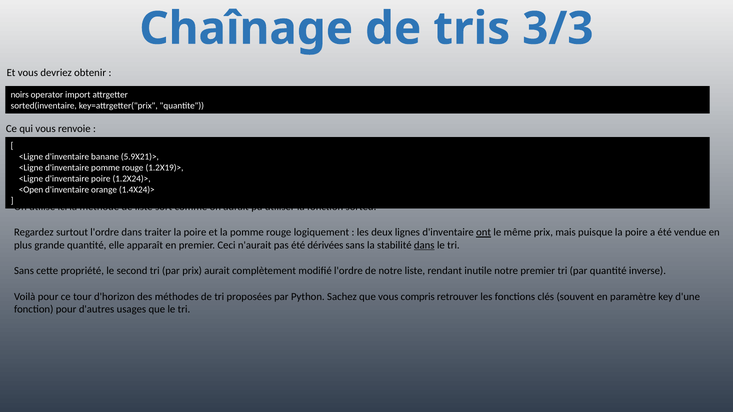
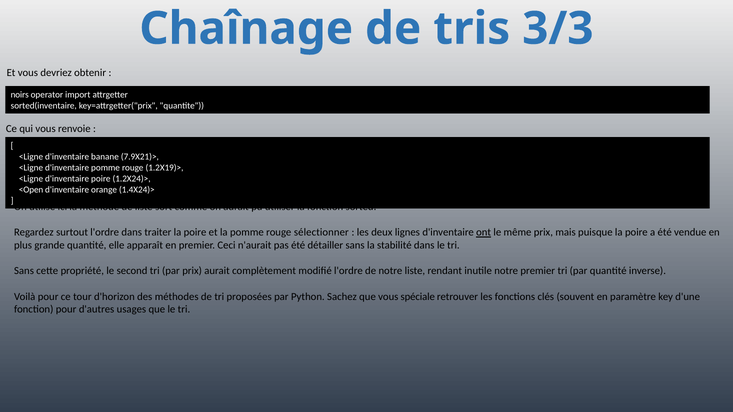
5.9X21)>: 5.9X21)> -> 7.9X21)>
logiquement: logiquement -> sélectionner
dérivées: dérivées -> détailler
dans at (424, 245) underline: present -> none
compris: compris -> spéciale
